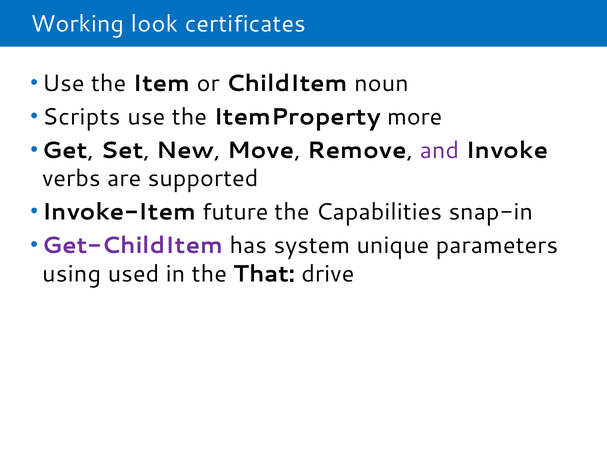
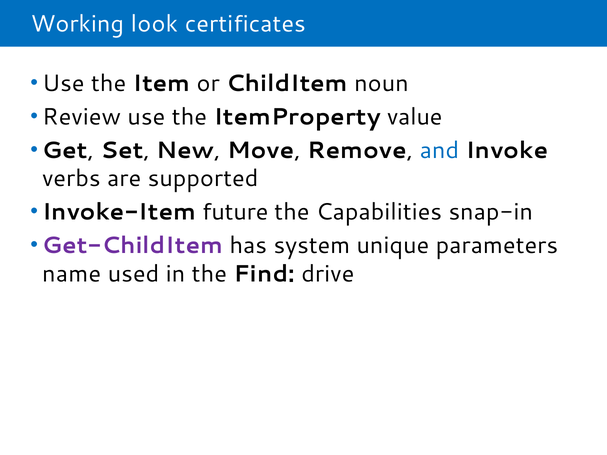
Scripts: Scripts -> Review
more: more -> value
and colour: purple -> blue
using: using -> name
That: That -> Find
